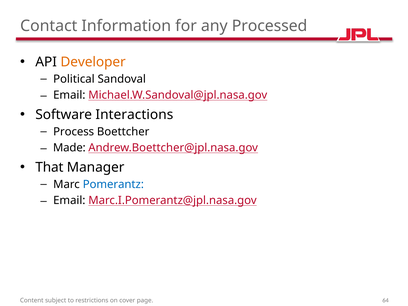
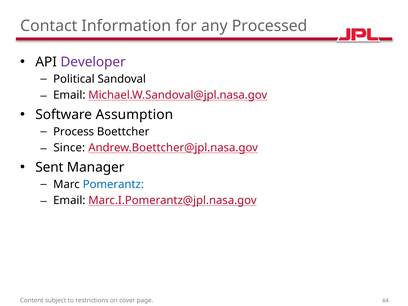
Developer colour: orange -> purple
Interactions: Interactions -> Assumption
Made: Made -> Since
That: That -> Sent
